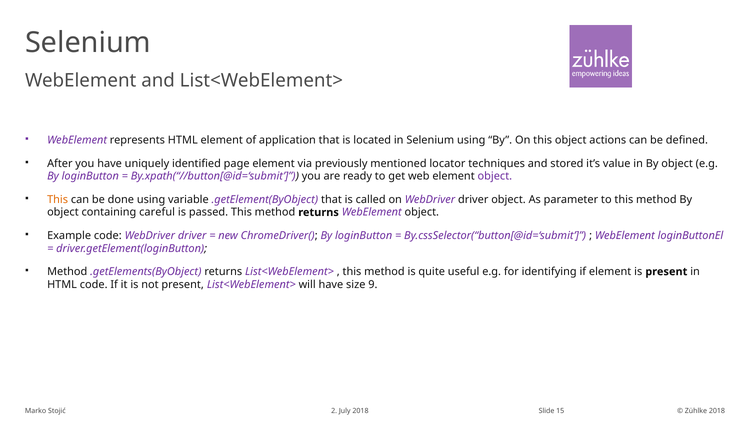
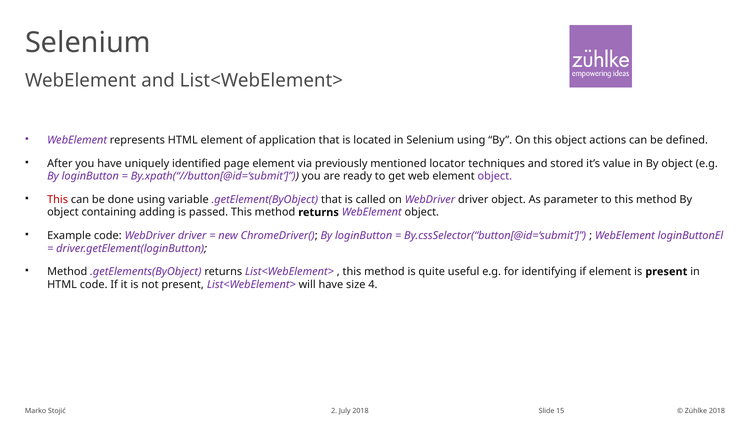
This at (58, 199) colour: orange -> red
careful: careful -> adding
9: 9 -> 4
